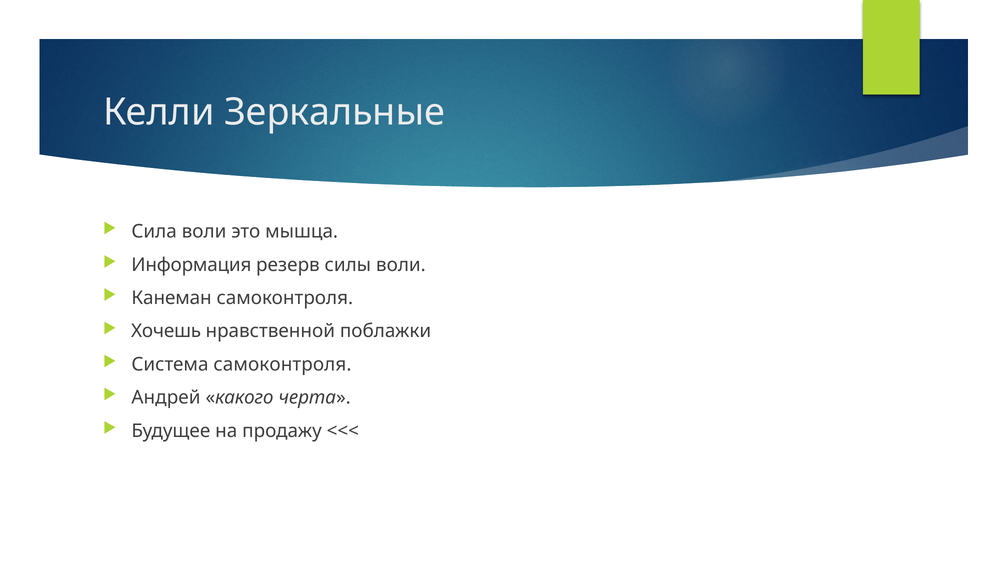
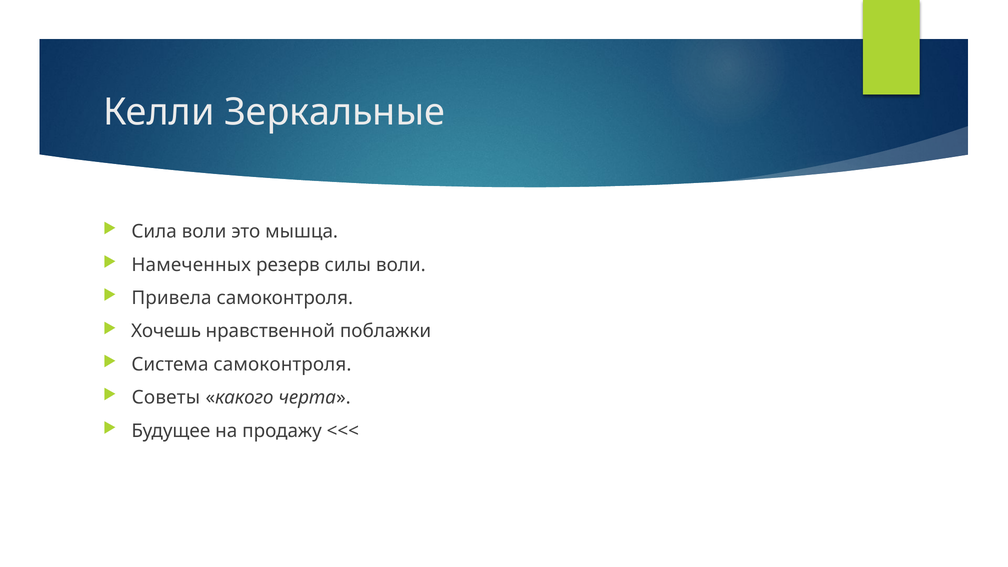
Информация: Информация -> Намеченных
Канеман: Канеман -> Привела
Андрей: Андрей -> Советы
